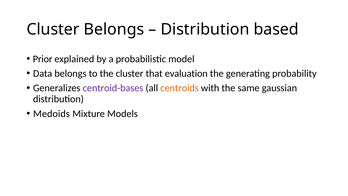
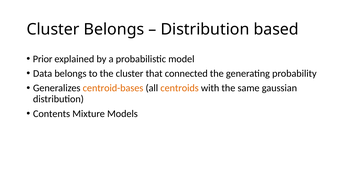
evaluation: evaluation -> connected
centroid-bases colour: purple -> orange
Medoids: Medoids -> Contents
